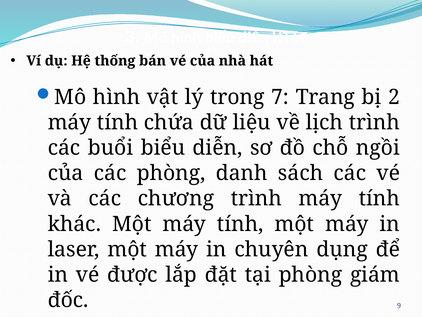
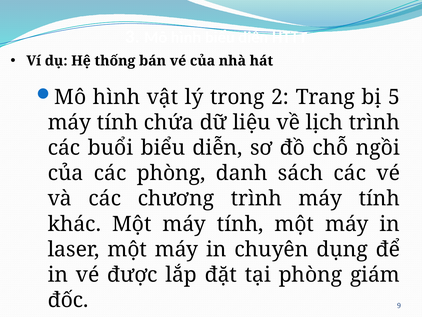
7: 7 -> 2
2: 2 -> 5
